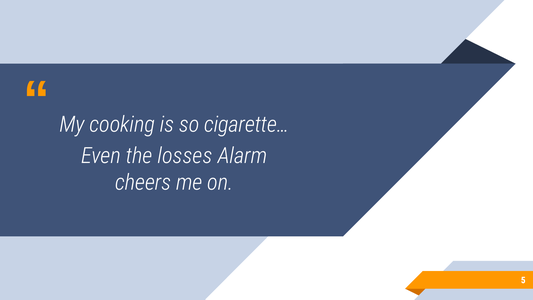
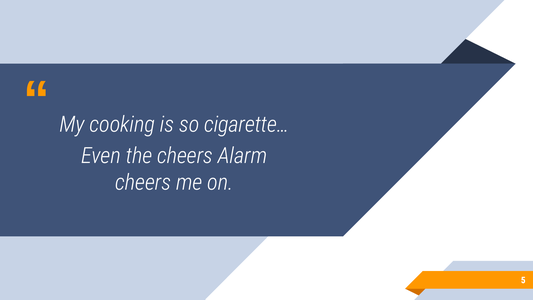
the losses: losses -> cheers
